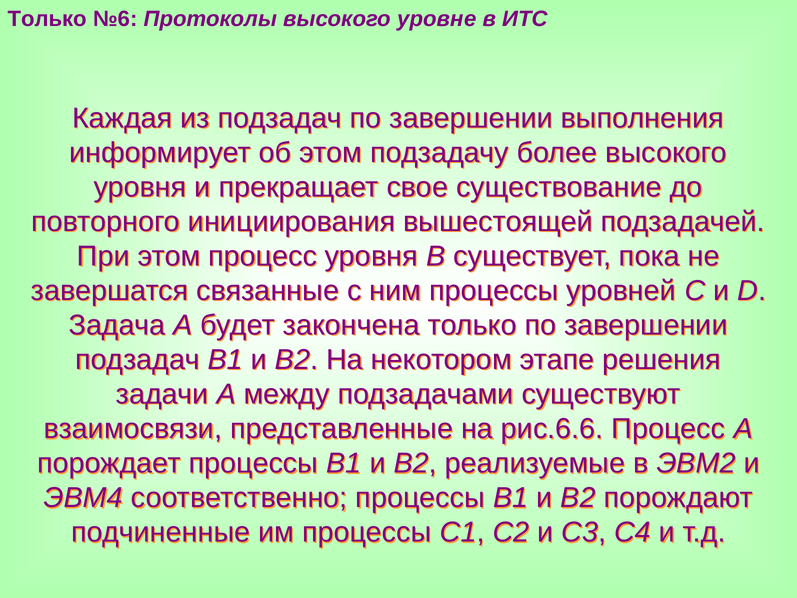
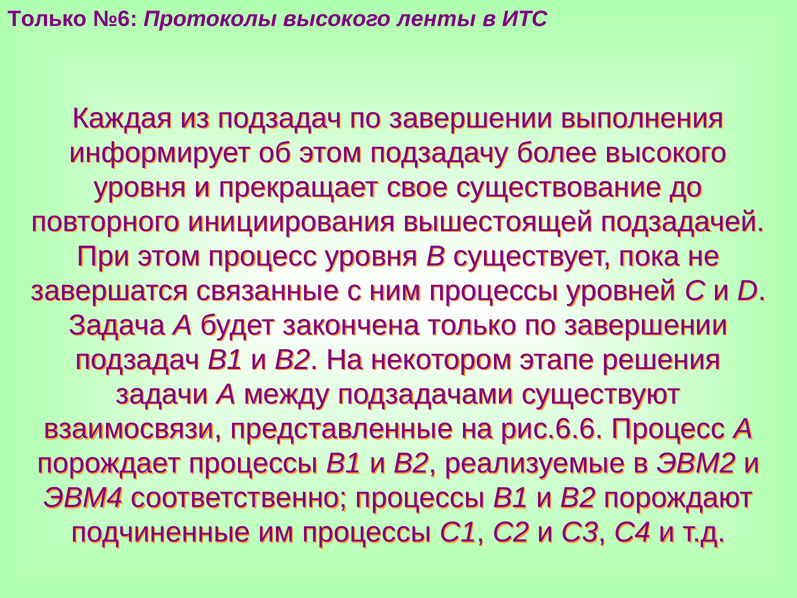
уровне: уровне -> ленты
